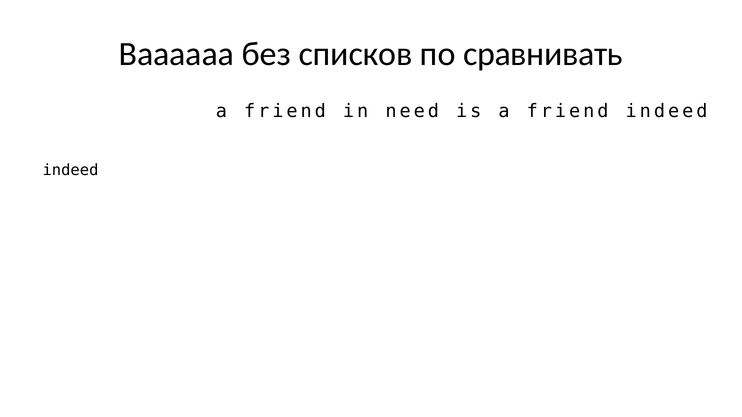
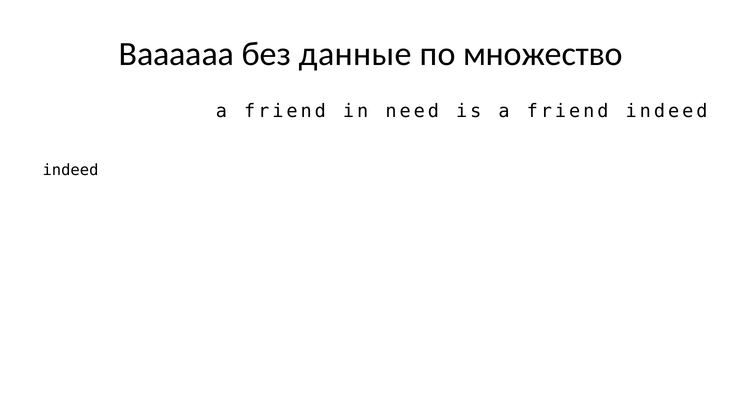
списков: списков -> данные
сравнивать: сравнивать -> множество
